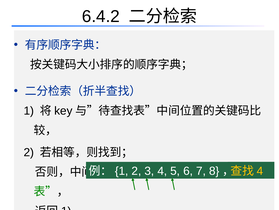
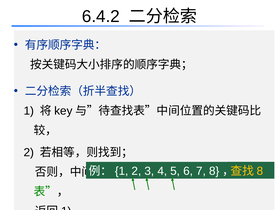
4 at (260, 170): 4 -> 8
